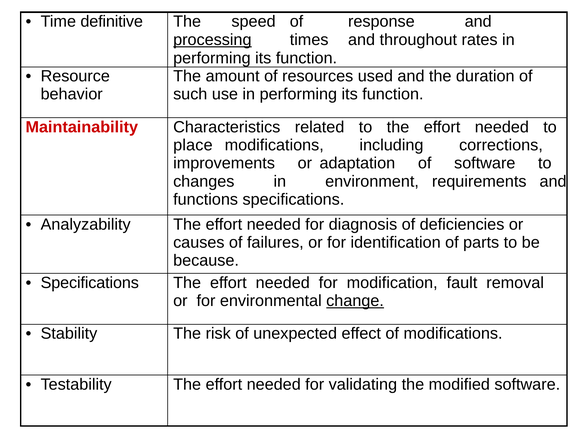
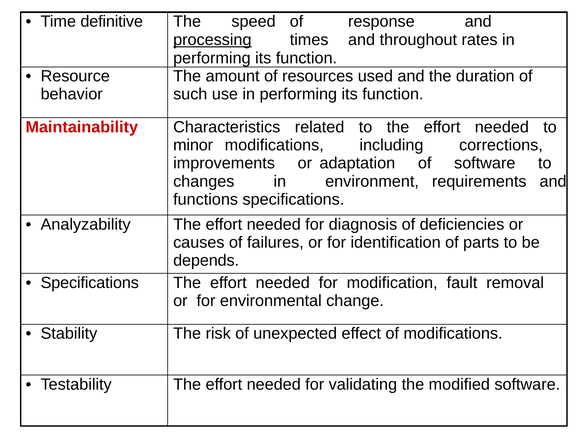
place: place -> minor
because: because -> depends
change underline: present -> none
